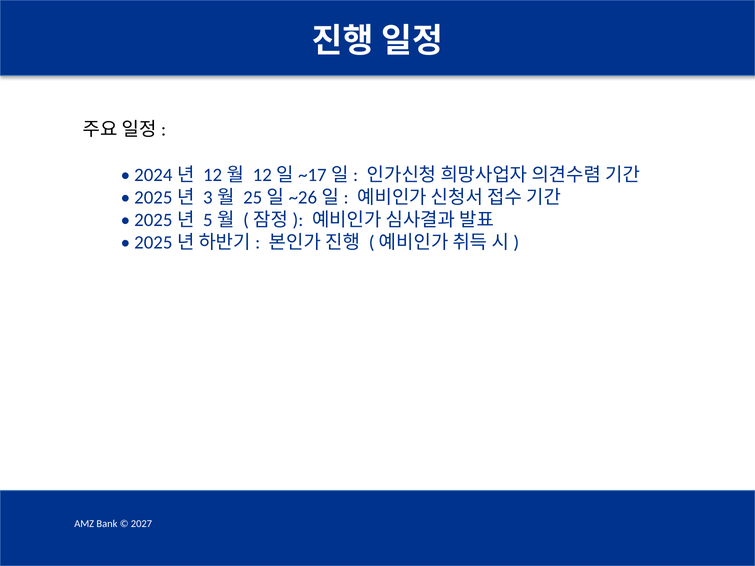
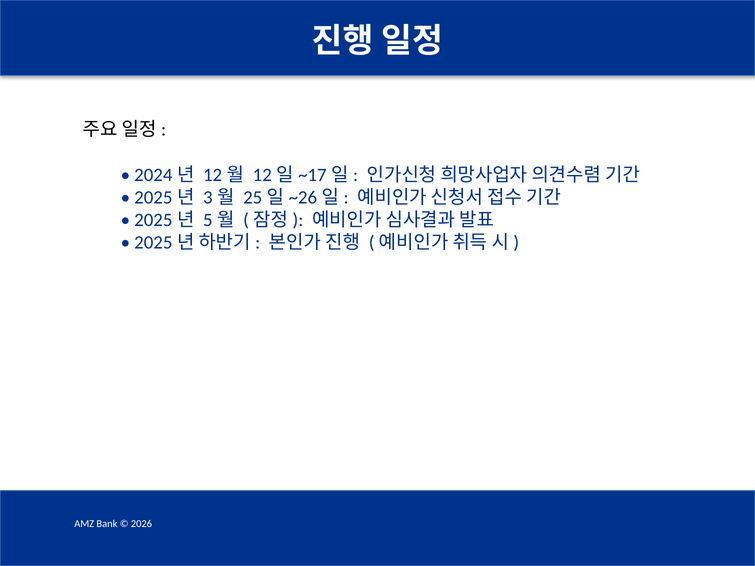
2027: 2027 -> 2026
